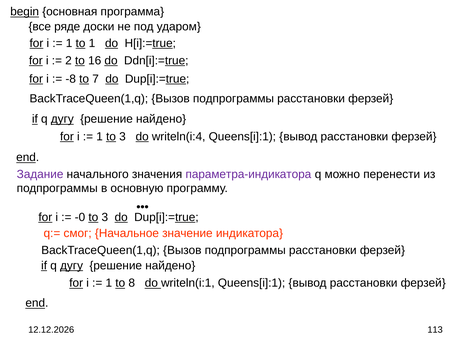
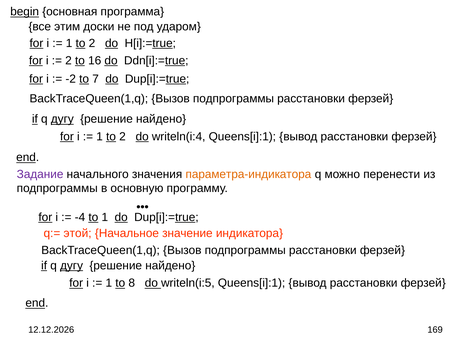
ряде: ряде -> этим
1 at (92, 43): 1 -> 2
-8: -8 -> -2
3 at (122, 137): 3 -> 2
параметра-индикатора colour: purple -> orange
-0: -0 -> -4
3 at (105, 217): 3 -> 1
смог: смог -> этой
writeln(i:1: writeln(i:1 -> writeln(i:5
113: 113 -> 169
